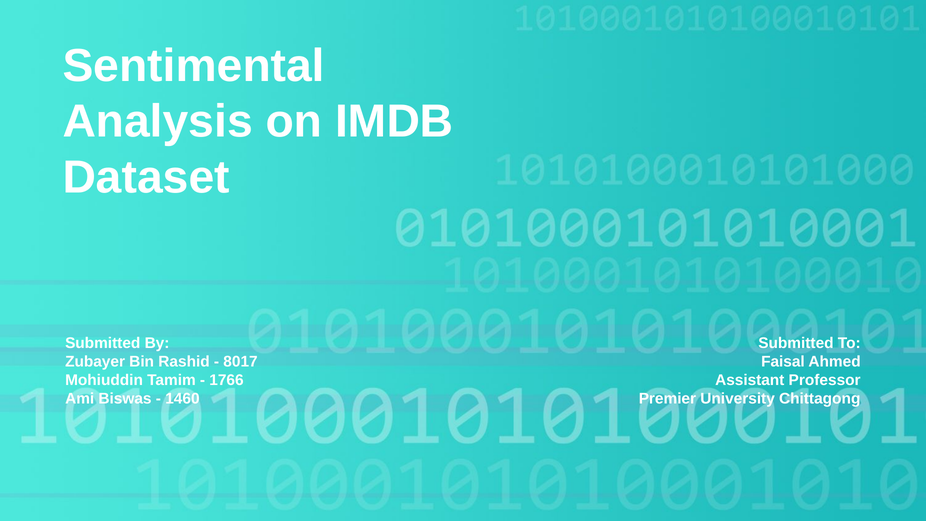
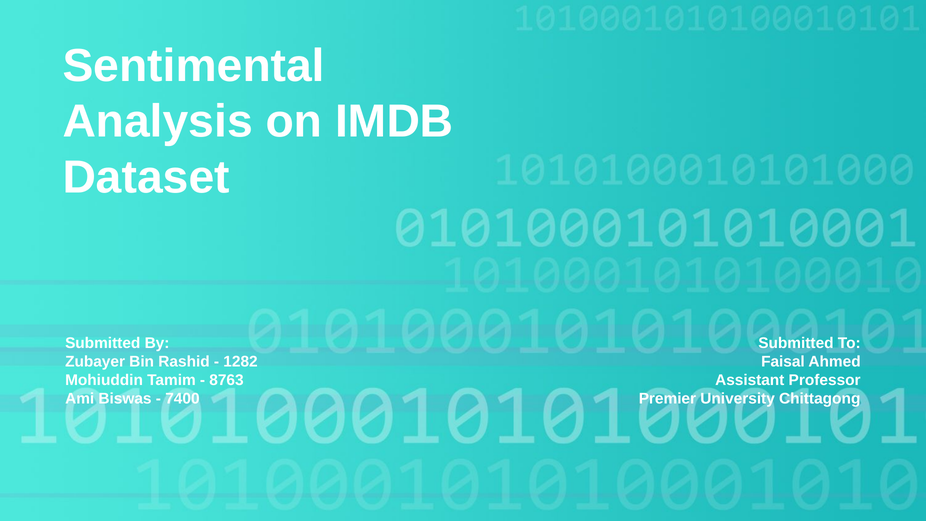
8017: 8017 -> 1282
1766: 1766 -> 8763
1460: 1460 -> 7400
